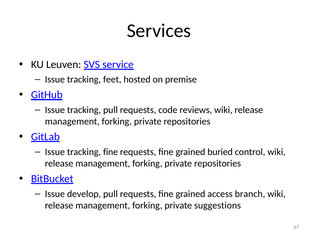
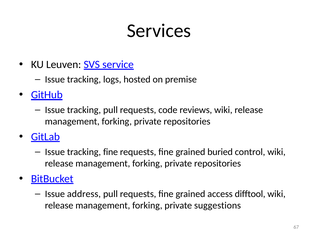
feet: feet -> logs
develop: develop -> address
branch: branch -> difftool
